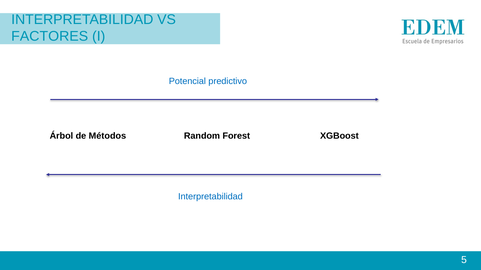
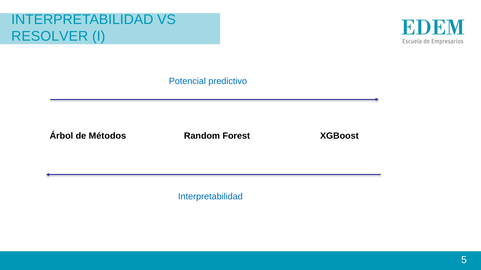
FACTORES: FACTORES -> RESOLVER
